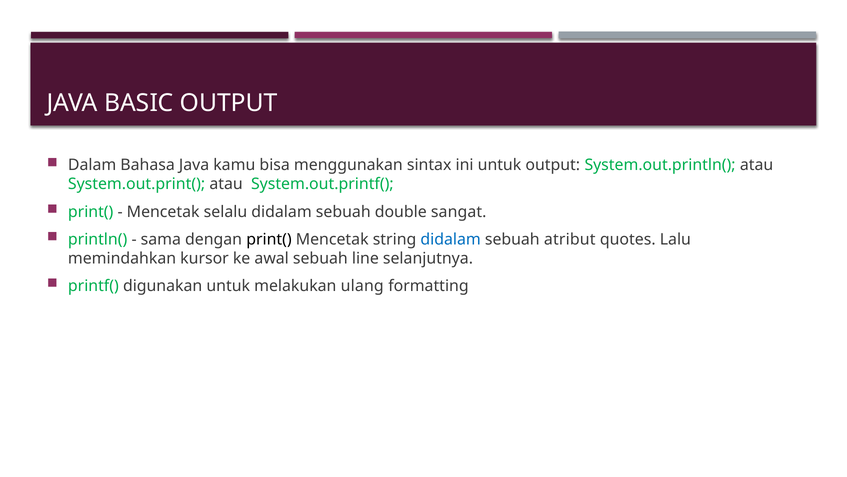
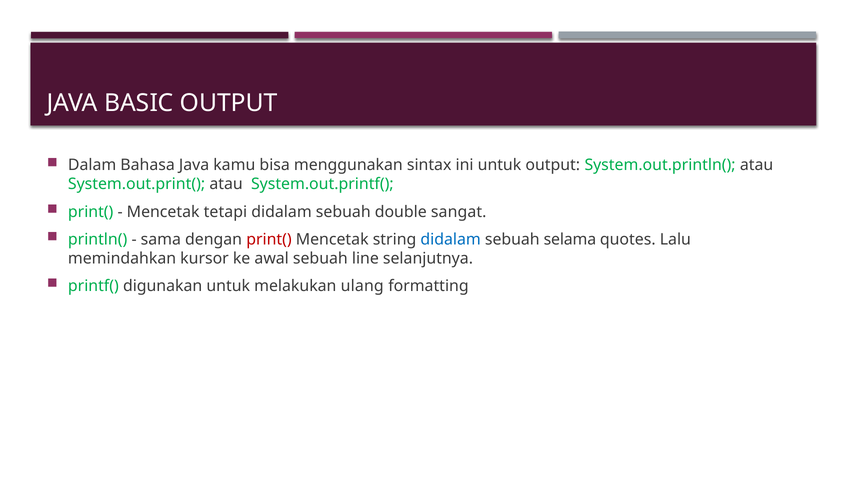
selalu: selalu -> tetapi
print( at (269, 239) colour: black -> red
atribut: atribut -> selama
